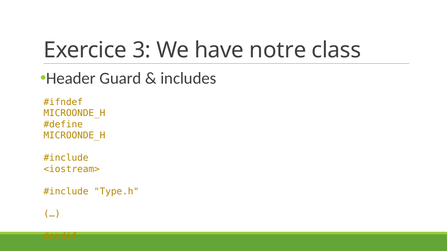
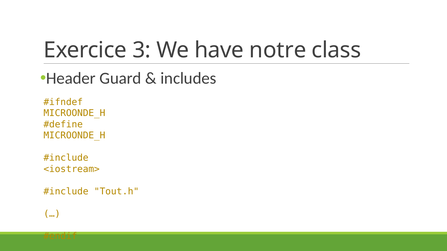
Type.h: Type.h -> Tout.h
